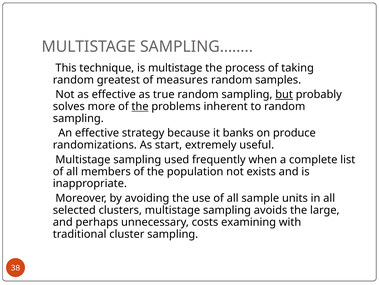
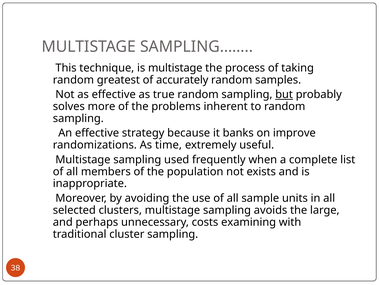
measures: measures -> accurately
the at (140, 106) underline: present -> none
produce: produce -> improve
start: start -> time
